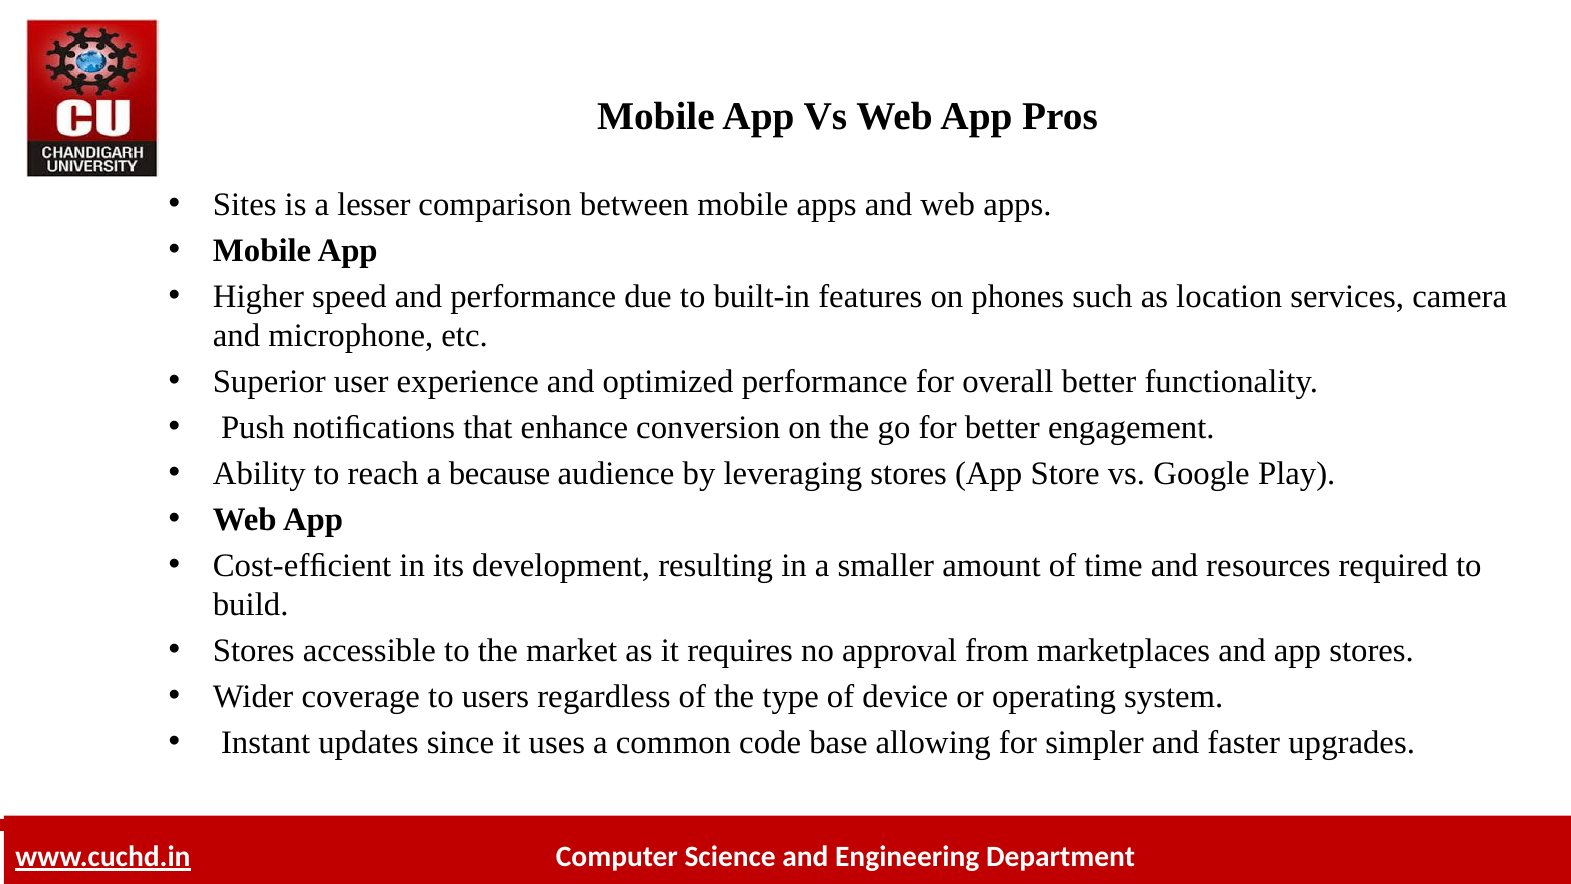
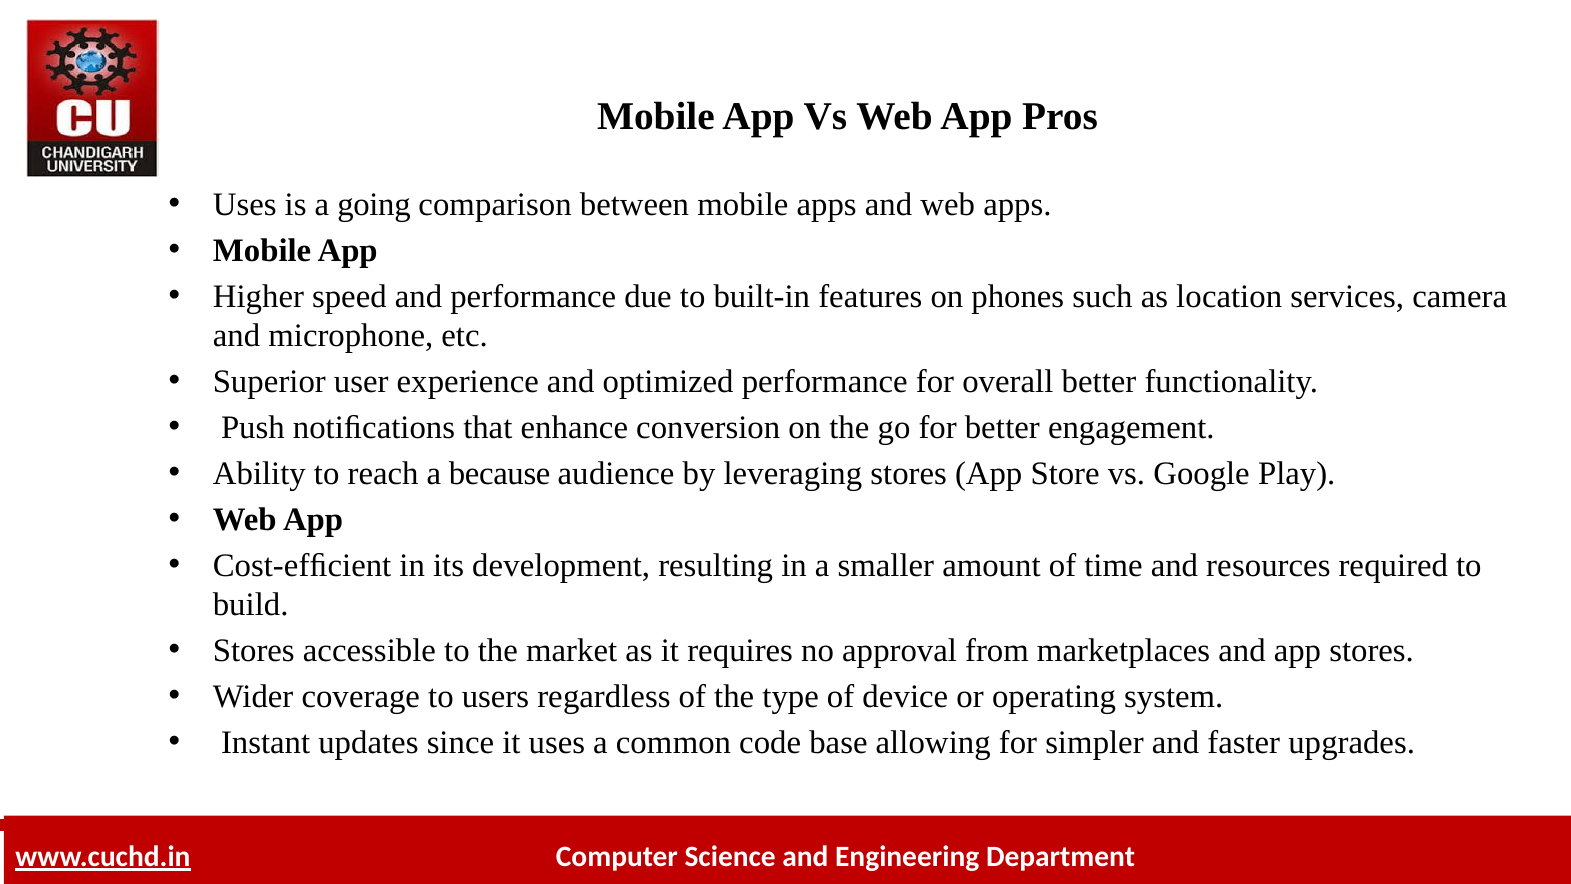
Sites at (245, 205): Sites -> Uses
lesser: lesser -> going
